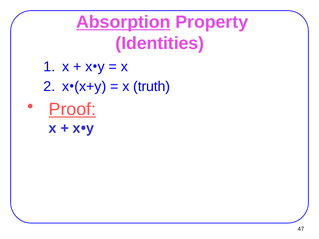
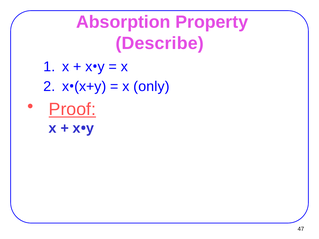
Absorption underline: present -> none
Identities: Identities -> Describe
truth: truth -> only
